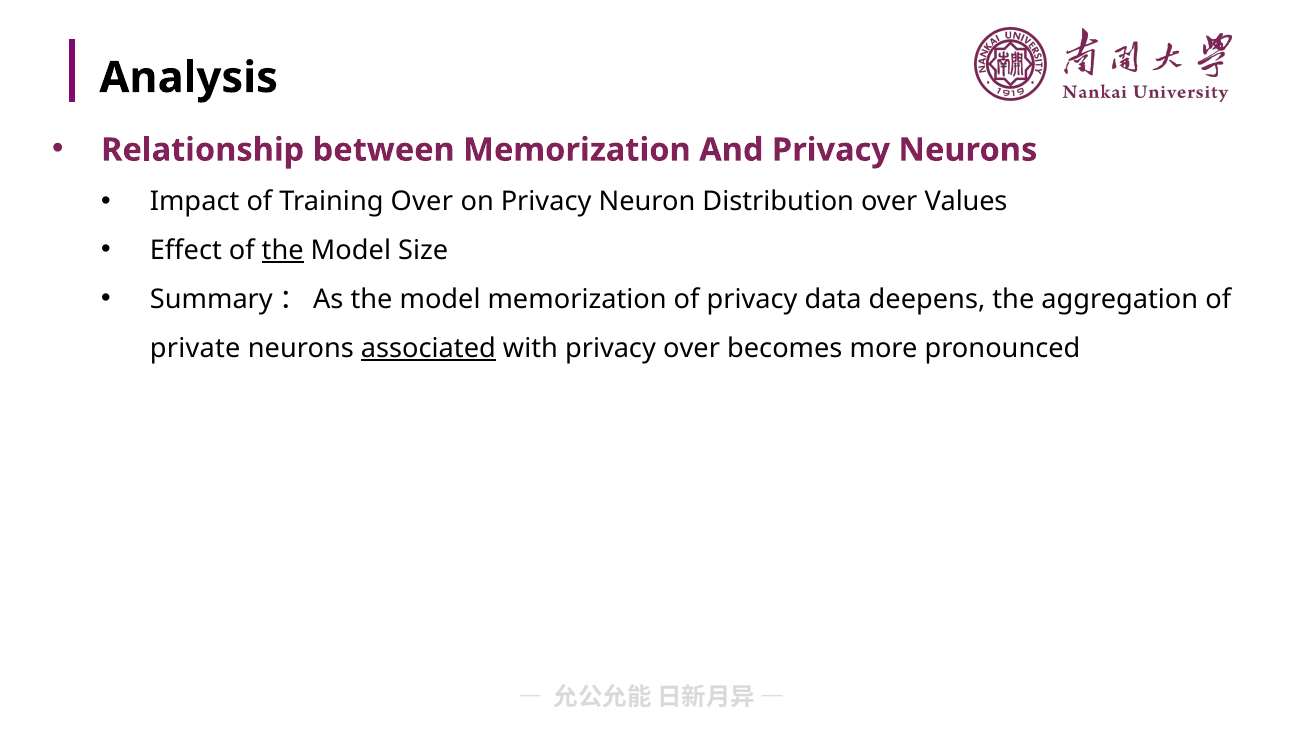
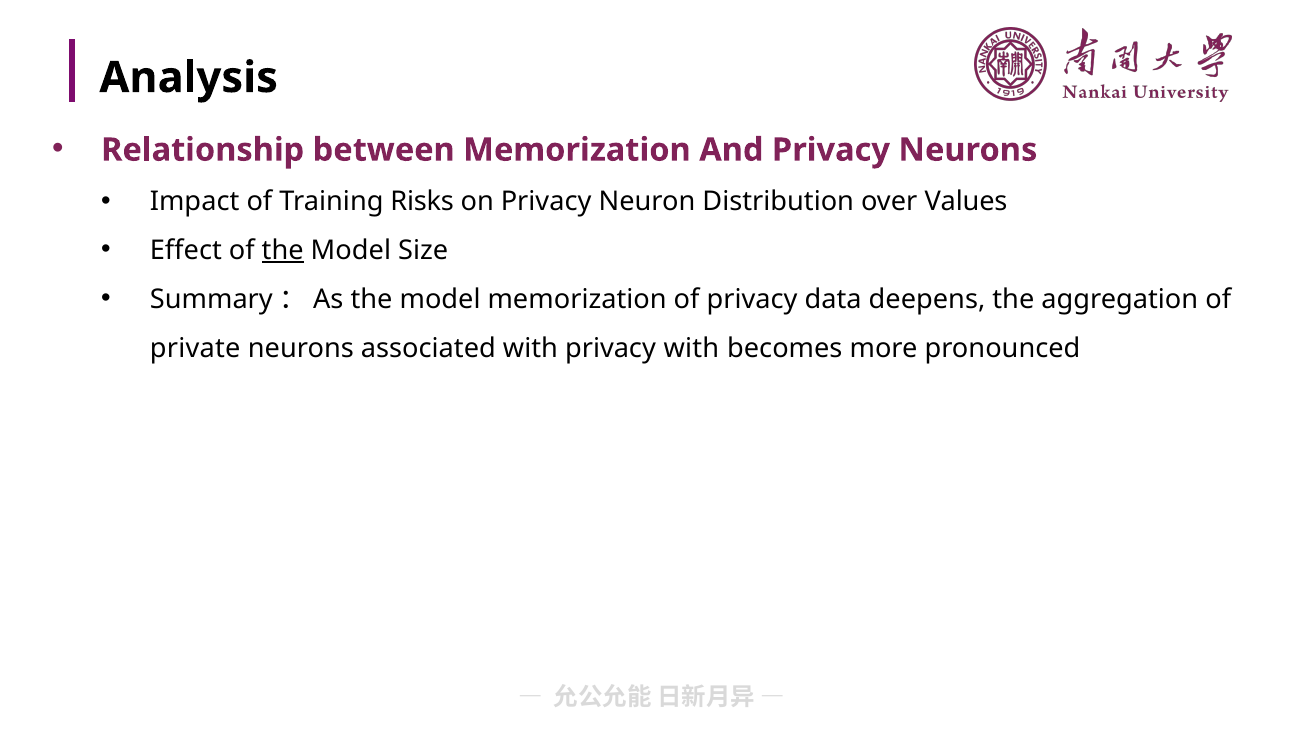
Training Over: Over -> Risks
associated underline: present -> none
privacy over: over -> with
